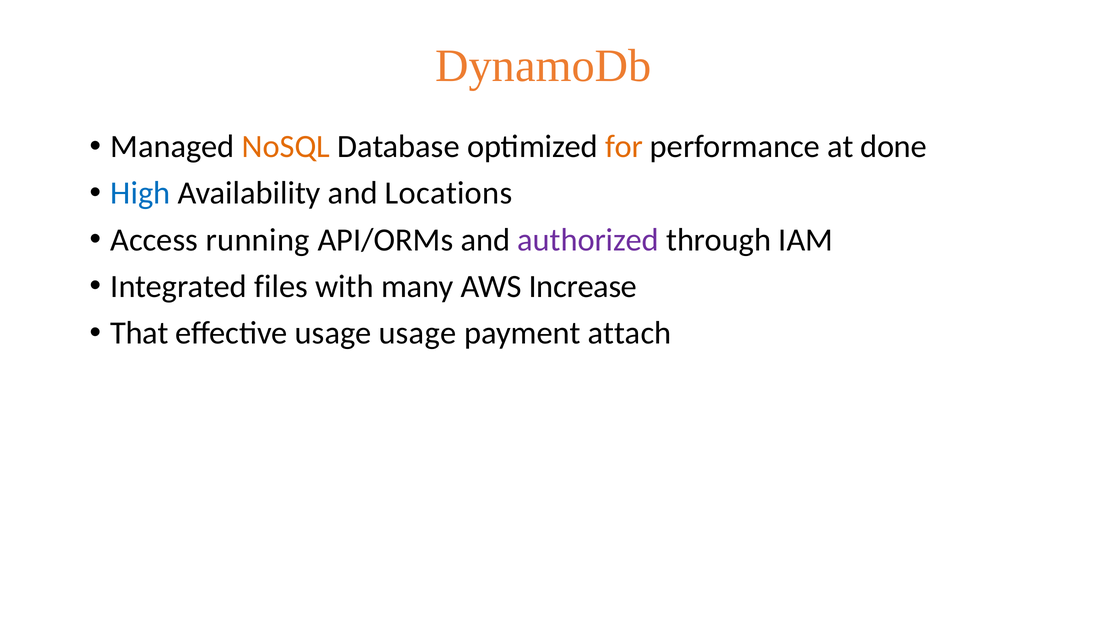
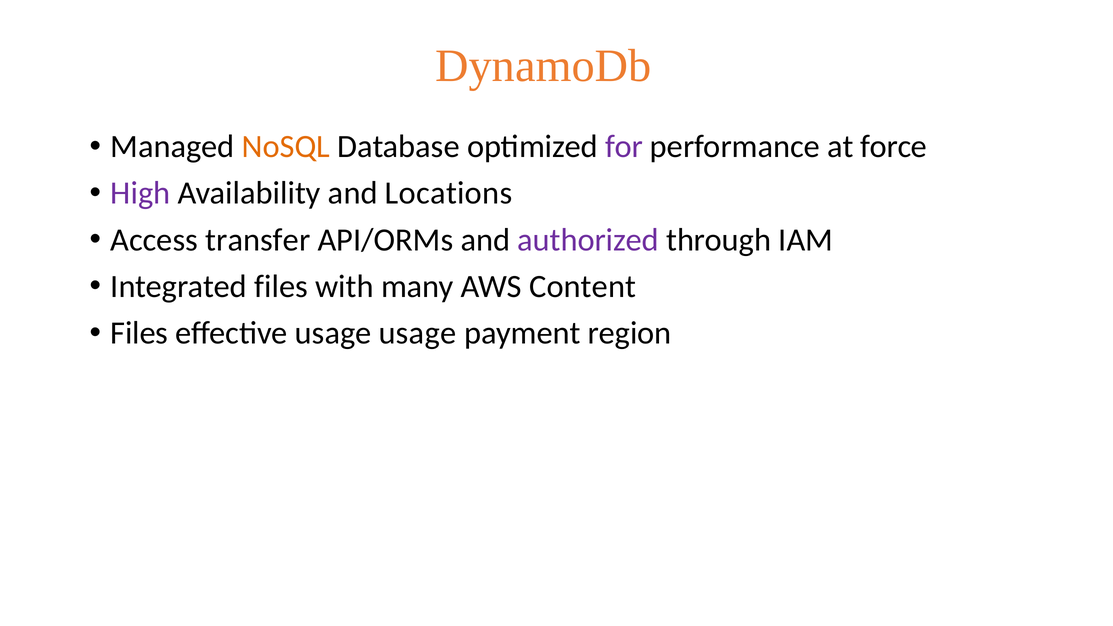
for colour: orange -> purple
done: done -> force
High colour: blue -> purple
running: running -> transfer
Increase: Increase -> Content
That at (139, 333): That -> Files
attach: attach -> region
